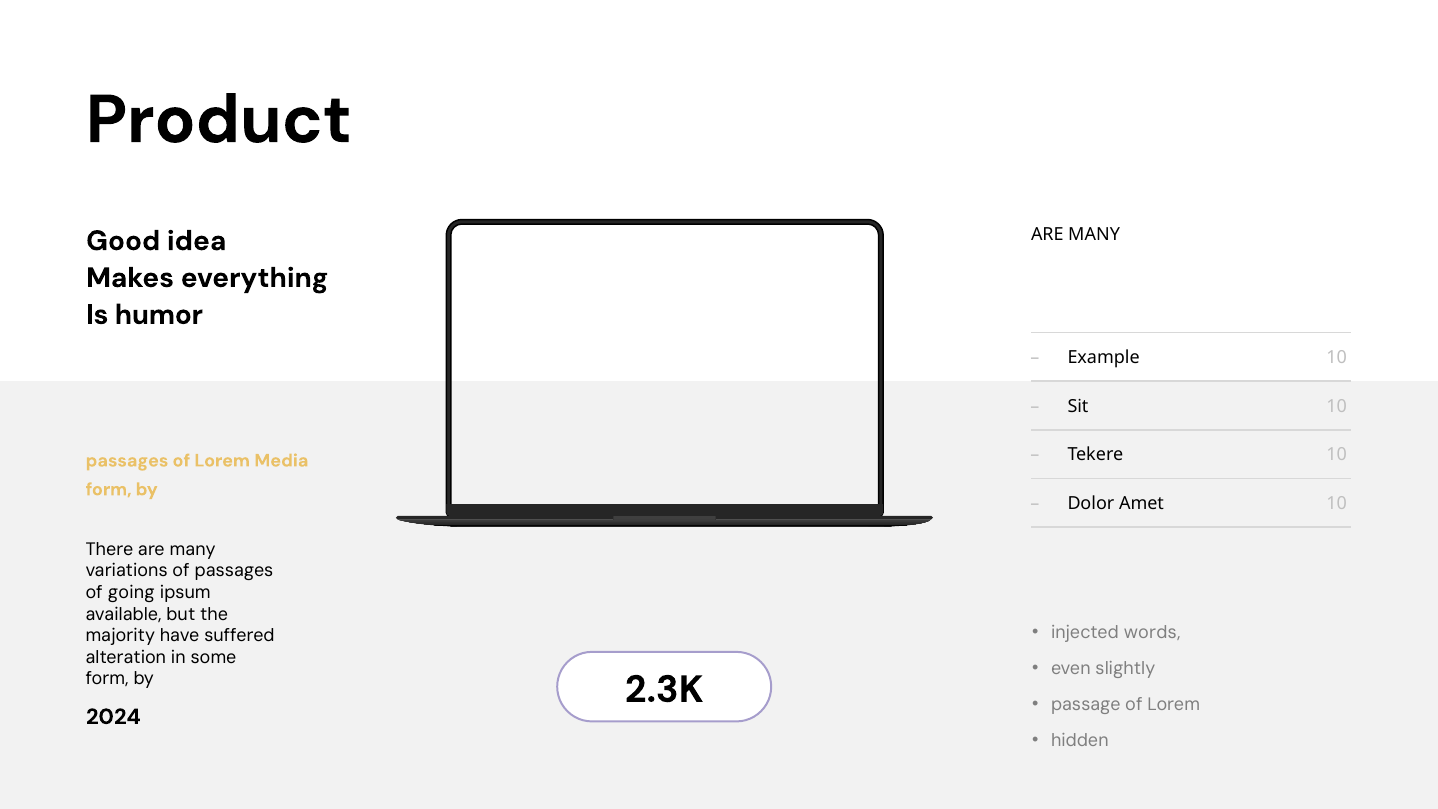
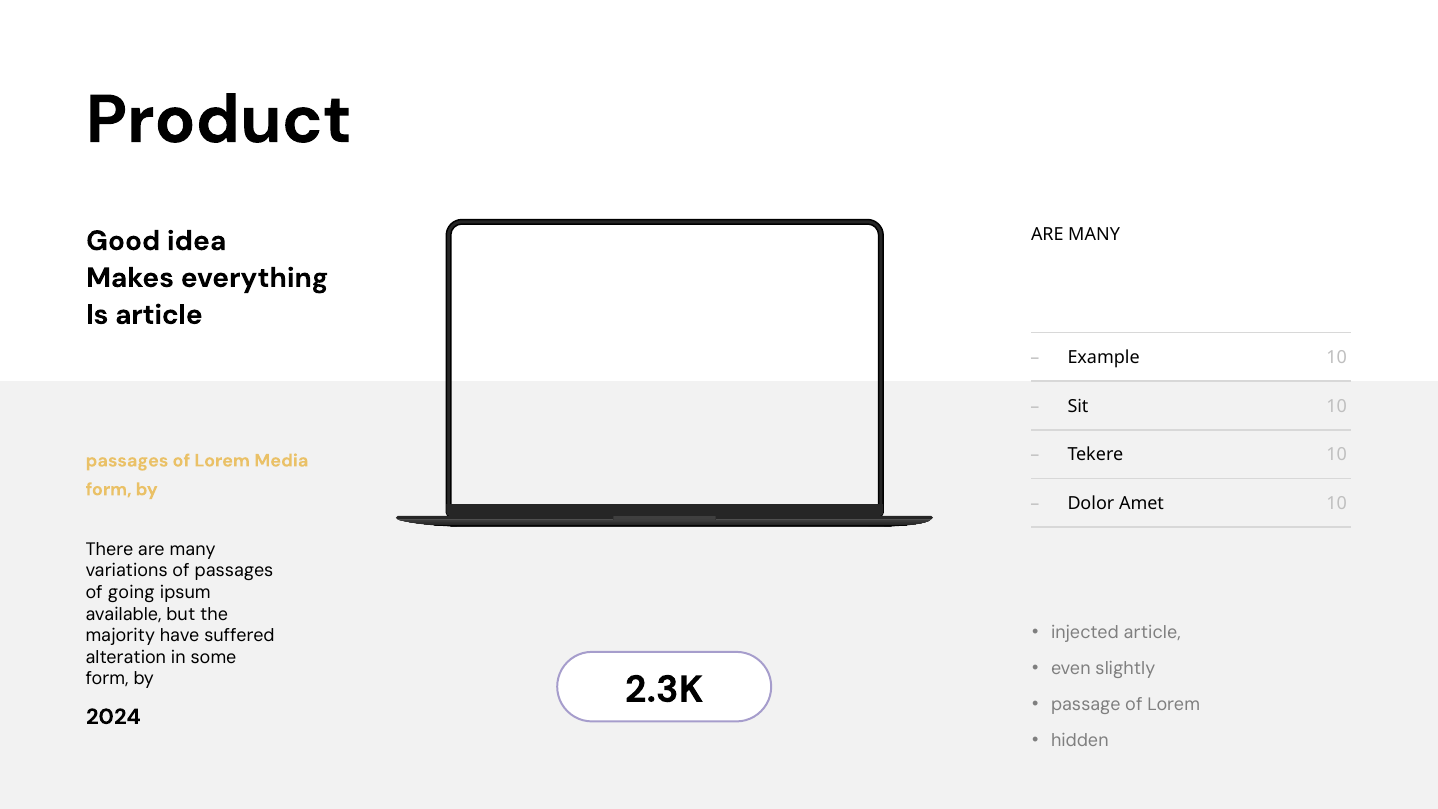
Is humor: humor -> article
injected words: words -> article
